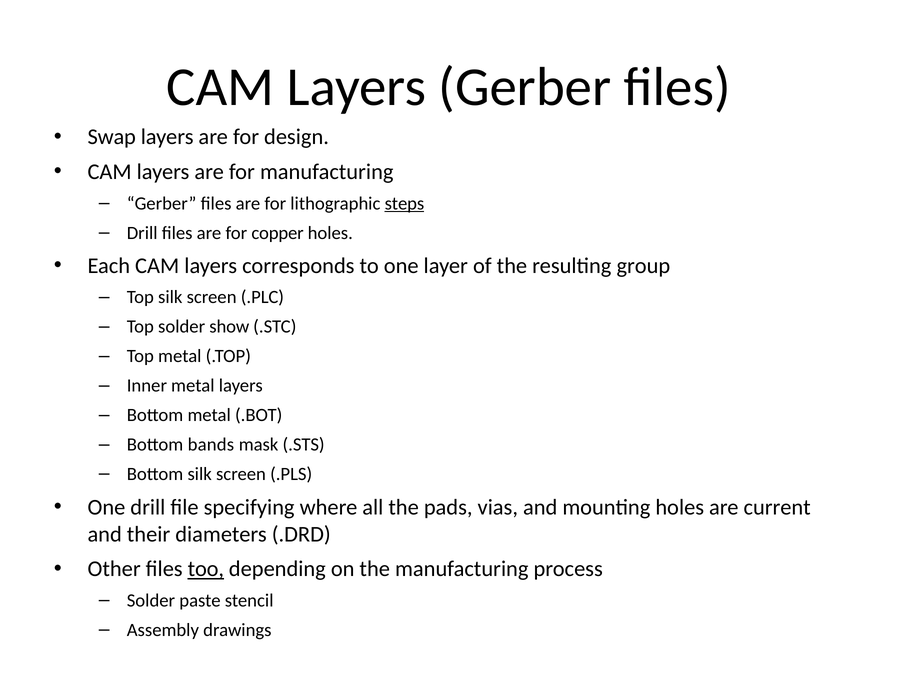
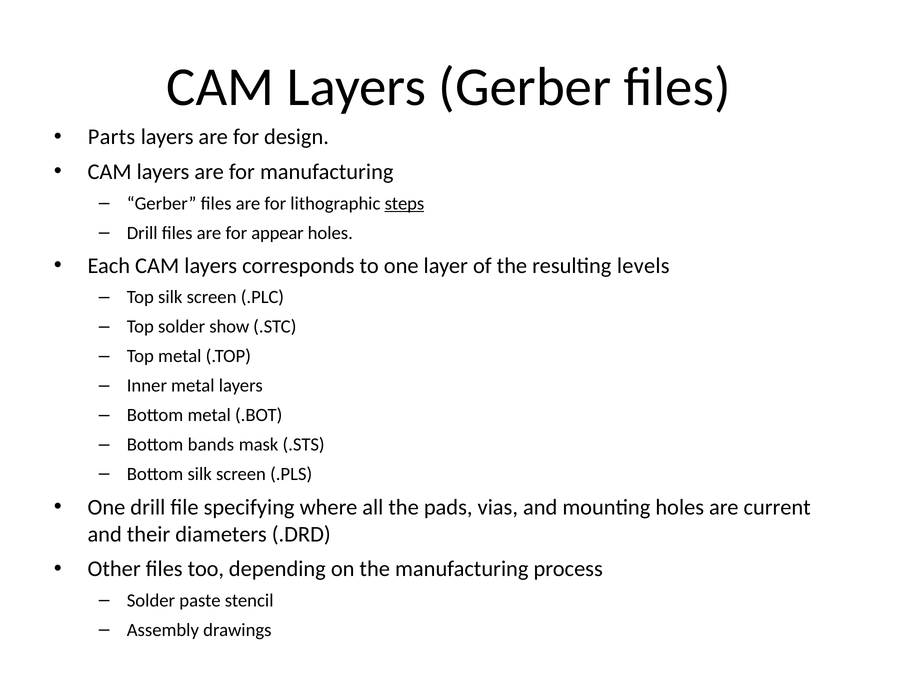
Swap: Swap -> Parts
copper: copper -> appear
group: group -> levels
too underline: present -> none
